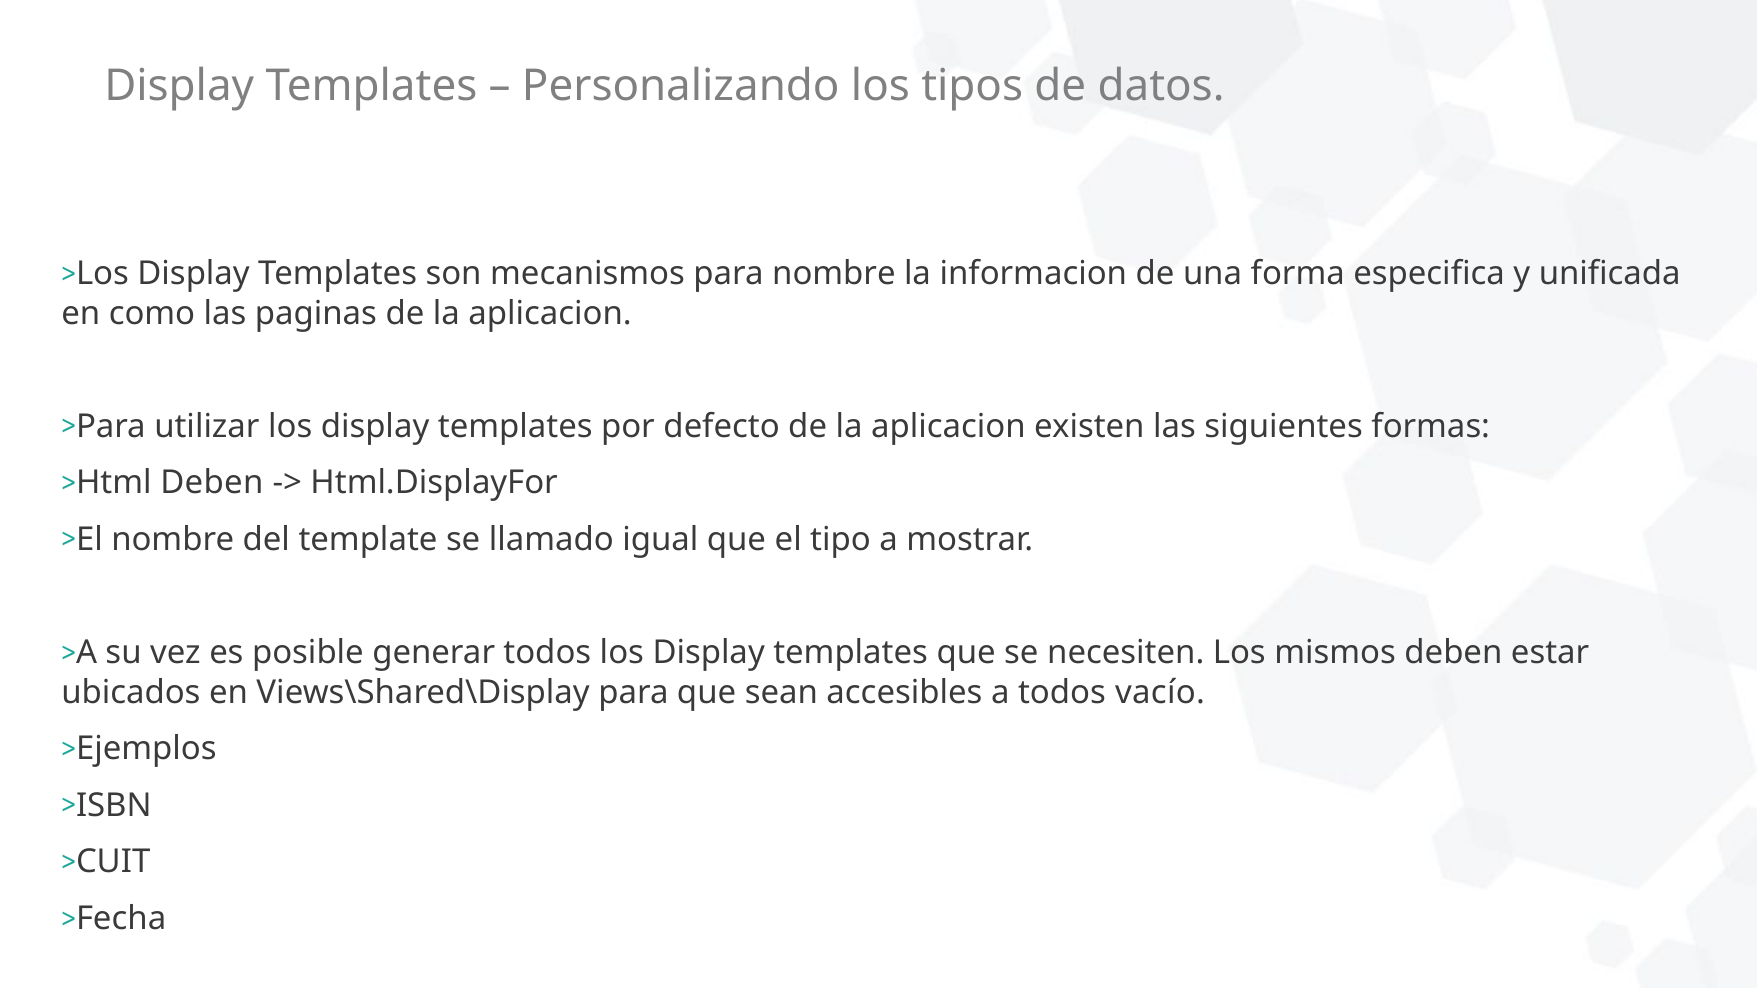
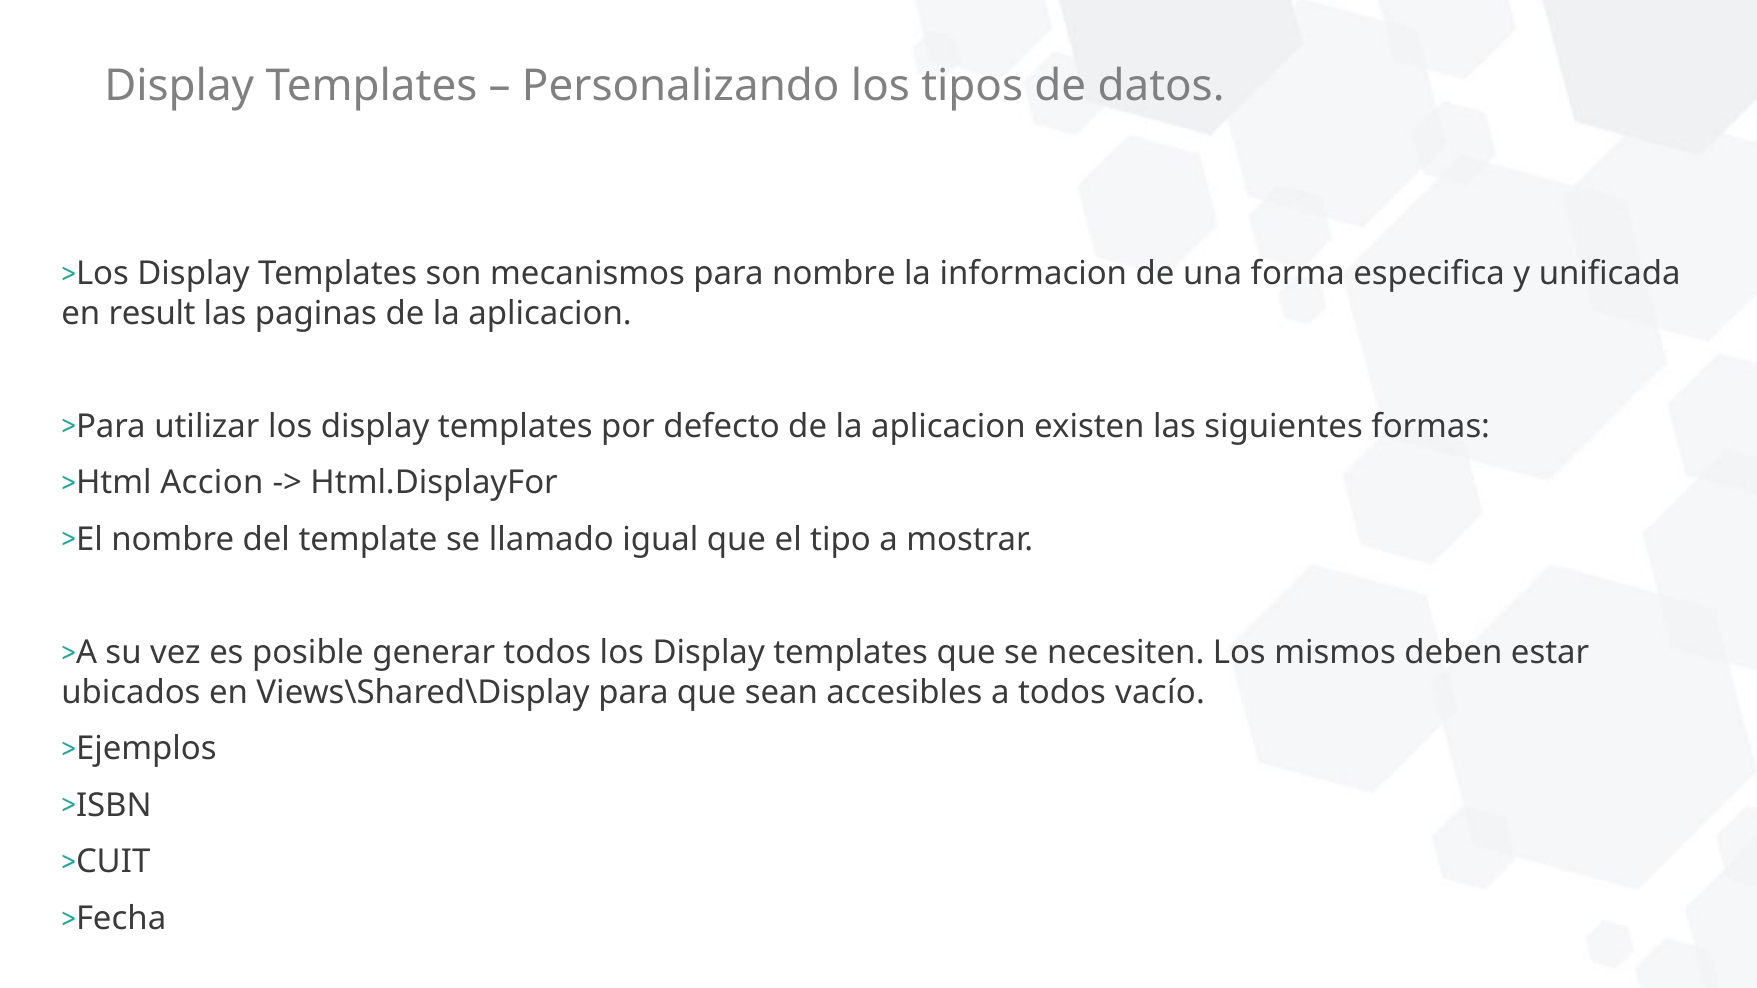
como: como -> result
Deben at (212, 483): Deben -> Accion
